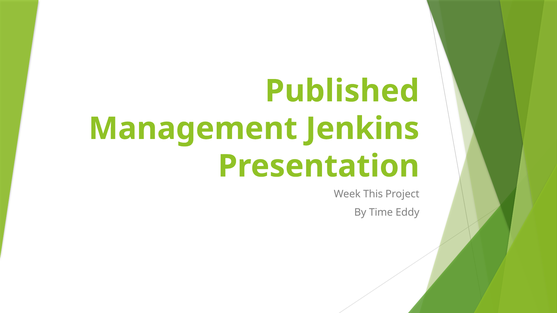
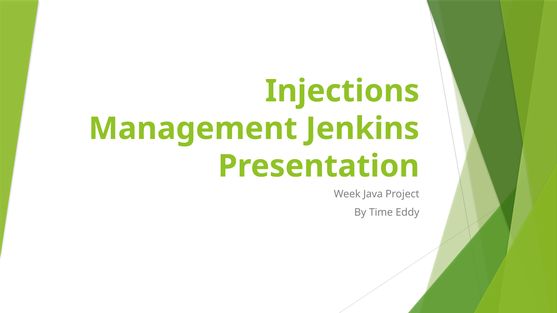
Published: Published -> Injections
This: This -> Java
